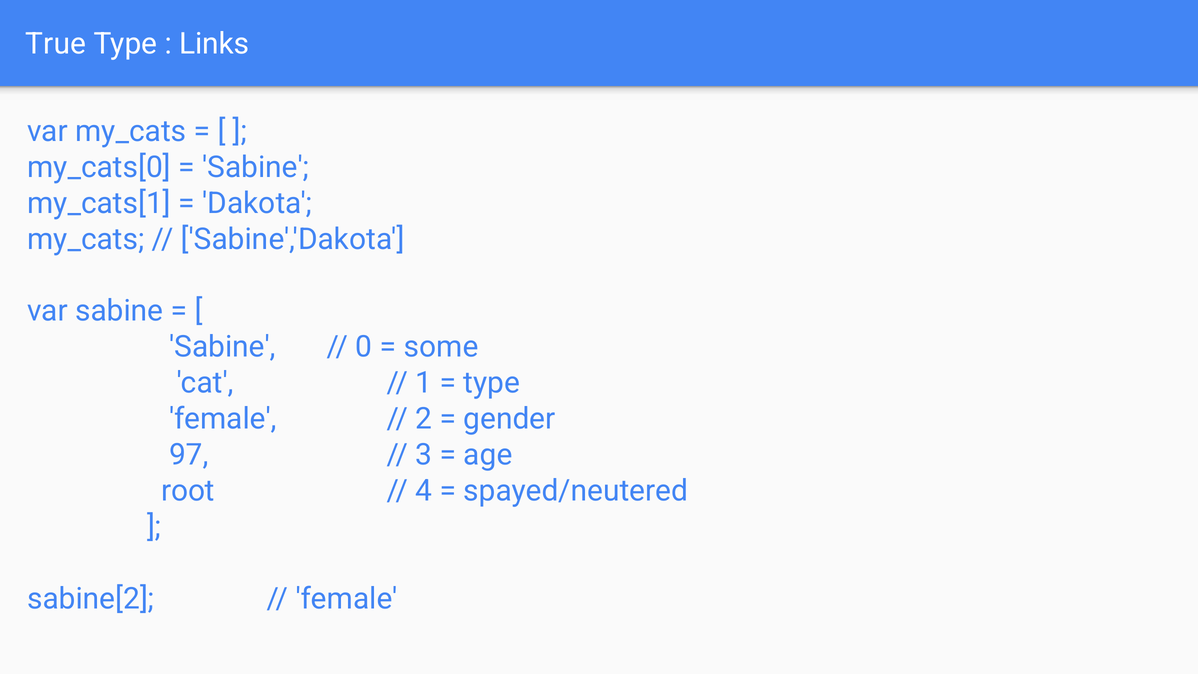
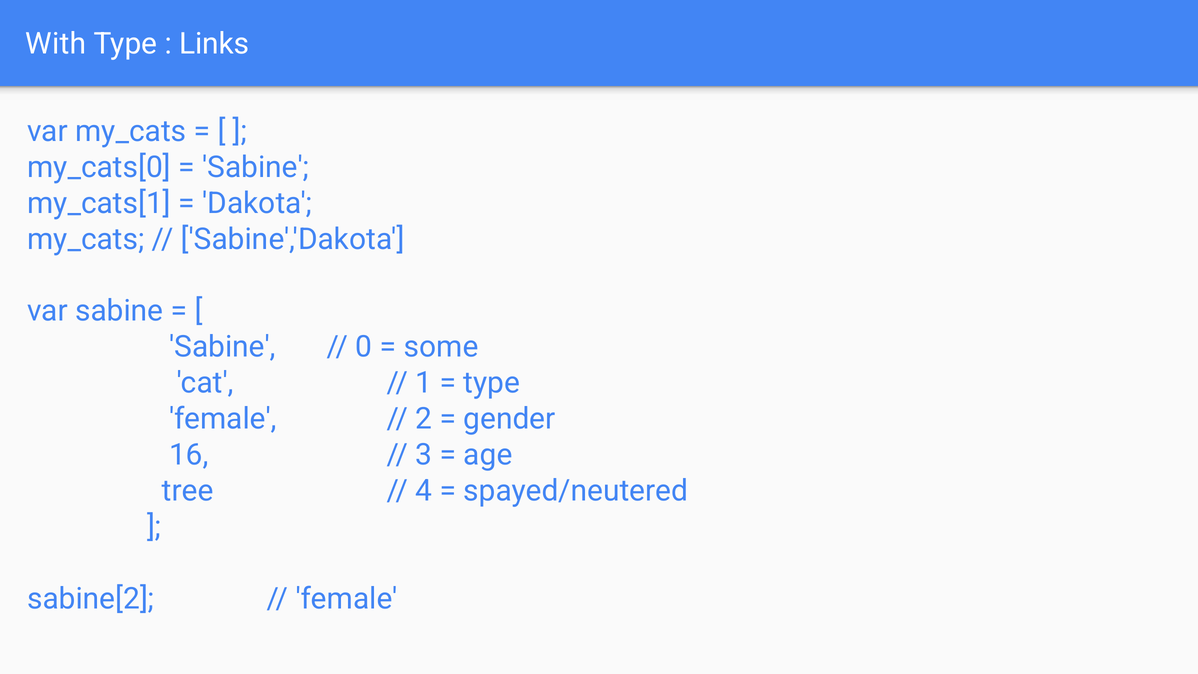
True: True -> With
97: 97 -> 16
root: root -> tree
